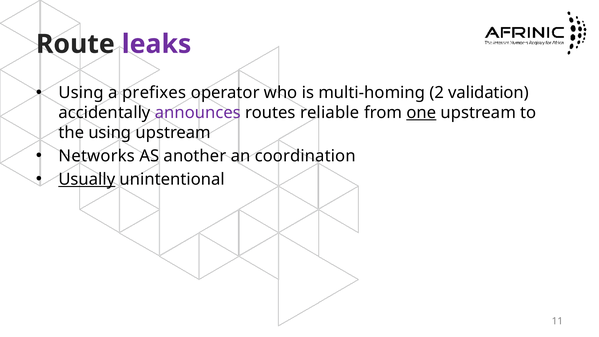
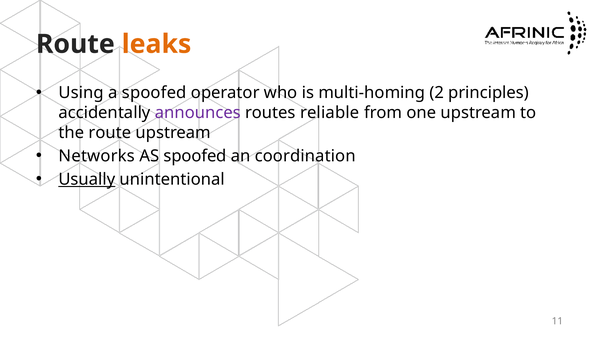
leaks colour: purple -> orange
a prefixes: prefixes -> spoofed
validation: validation -> principles
one underline: present -> none
the using: using -> route
AS another: another -> spoofed
